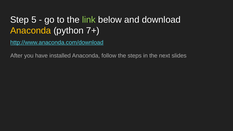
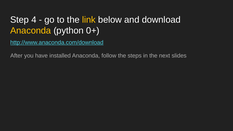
5: 5 -> 4
link colour: light green -> yellow
7+: 7+ -> 0+
